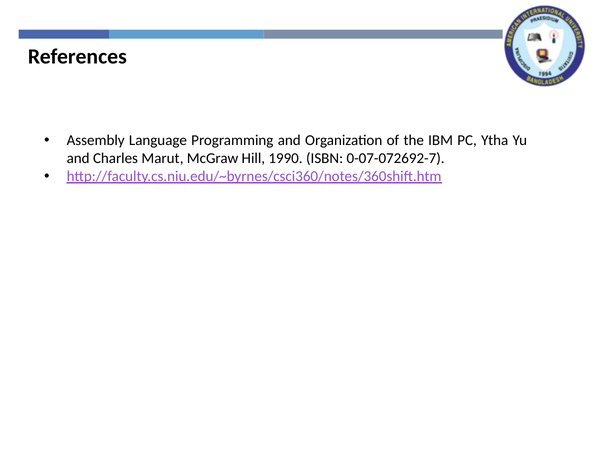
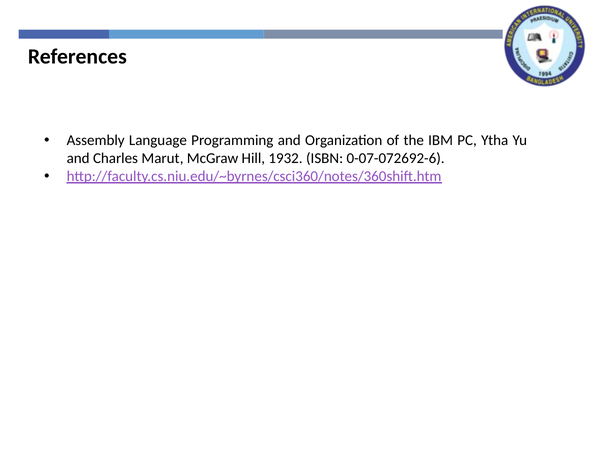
1990: 1990 -> 1932
0-07-072692-7: 0-07-072692-7 -> 0-07-072692-6
